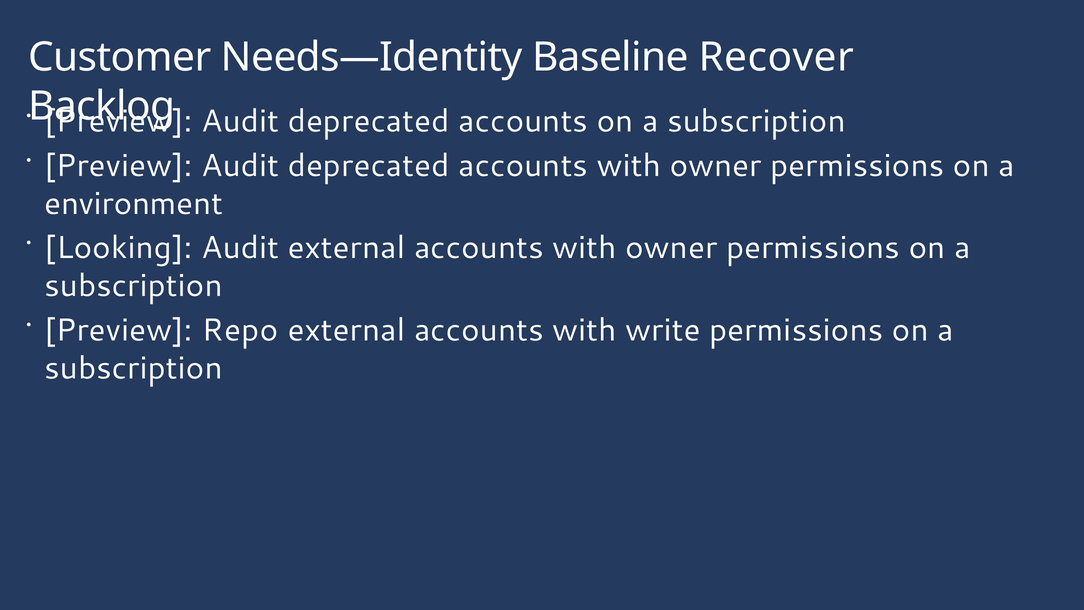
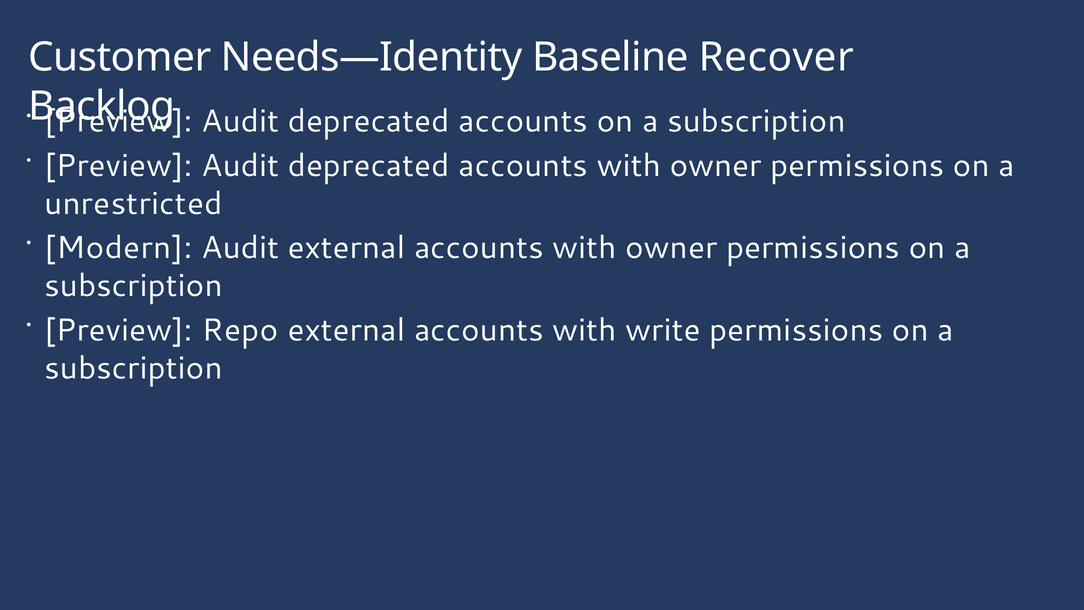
environment: environment -> unrestricted
Looking: Looking -> Modern
